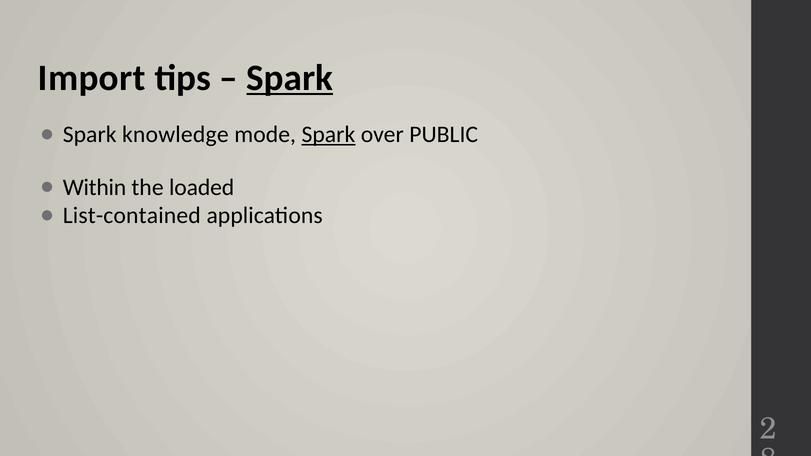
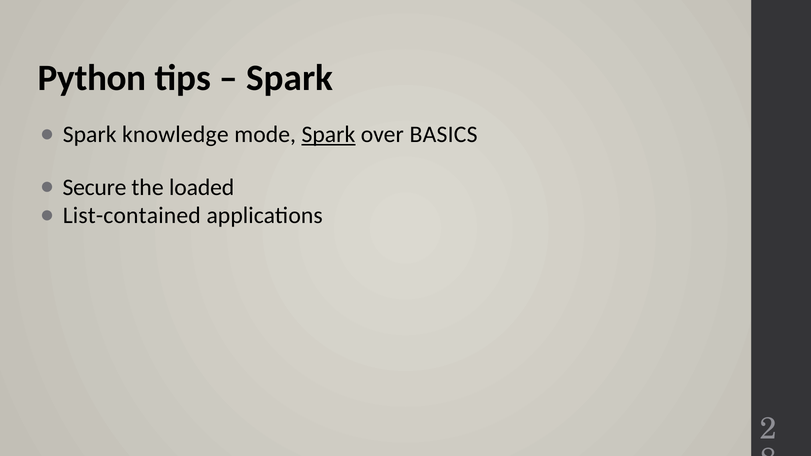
Import: Import -> Python
Spark at (290, 78) underline: present -> none
PUBLIC: PUBLIC -> BASICS
Within: Within -> Secure
